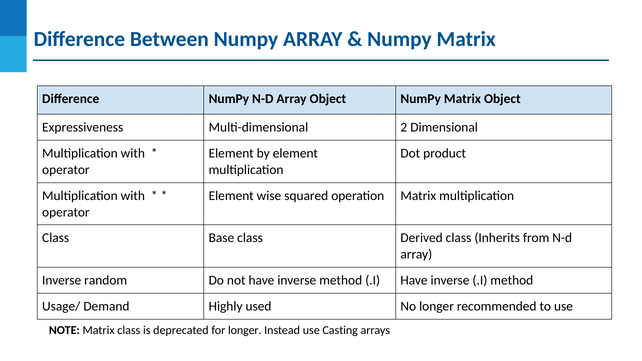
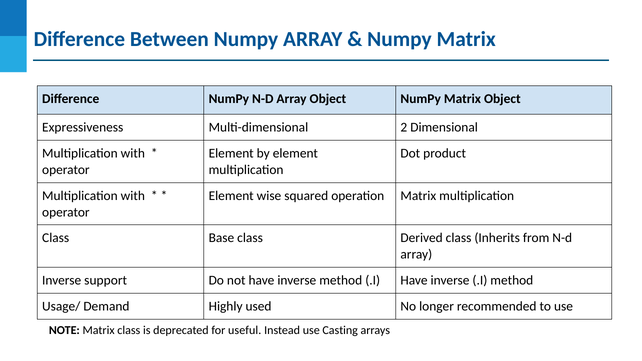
random: random -> support
for longer: longer -> useful
